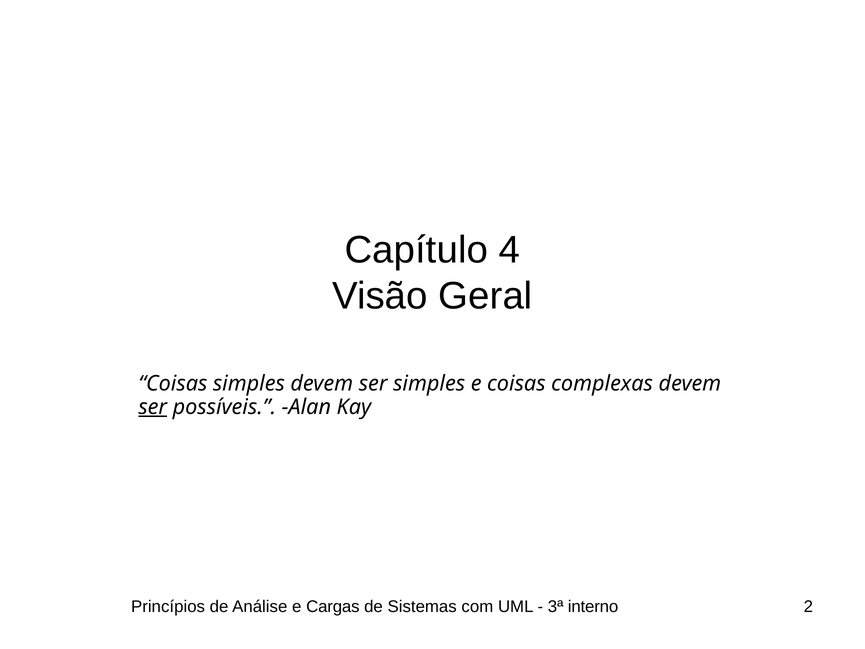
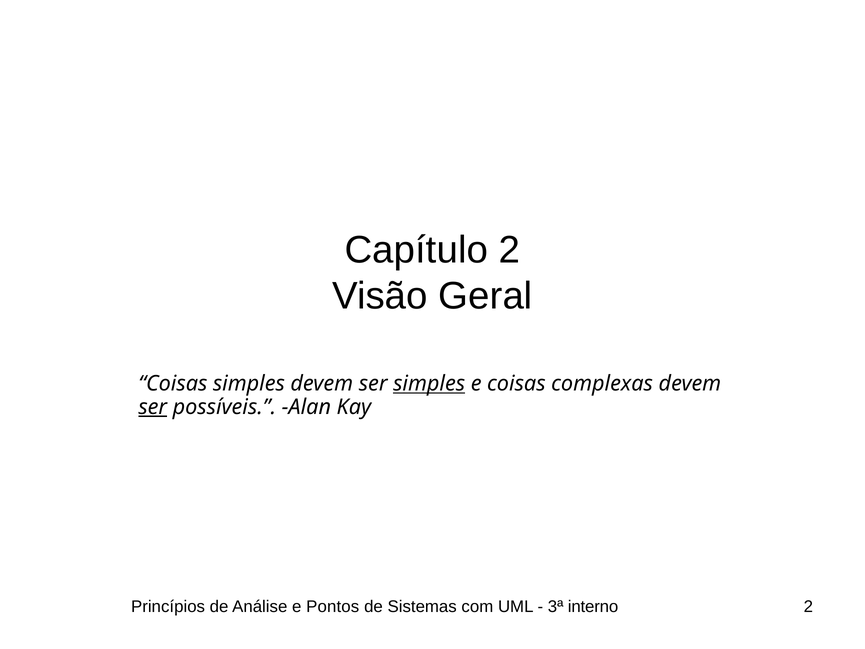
Capítulo 4: 4 -> 2
simples at (429, 384) underline: none -> present
Cargas: Cargas -> Pontos
